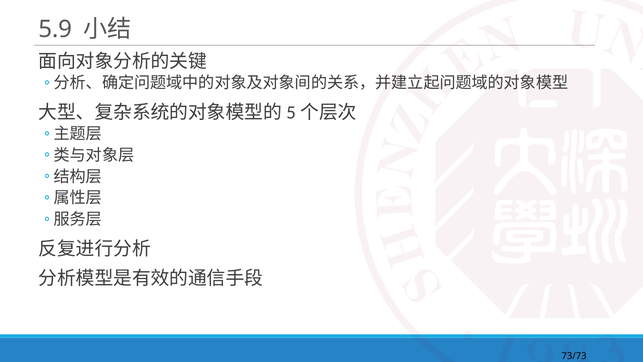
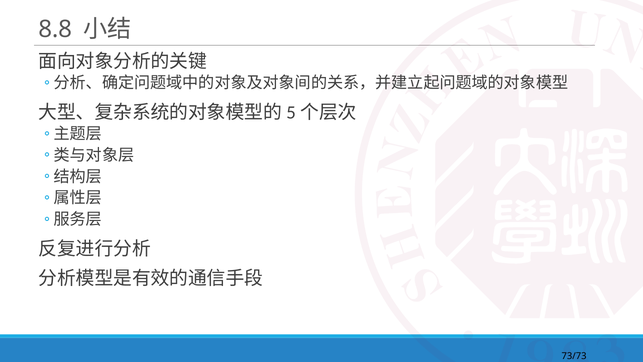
5.9: 5.9 -> 8.8
